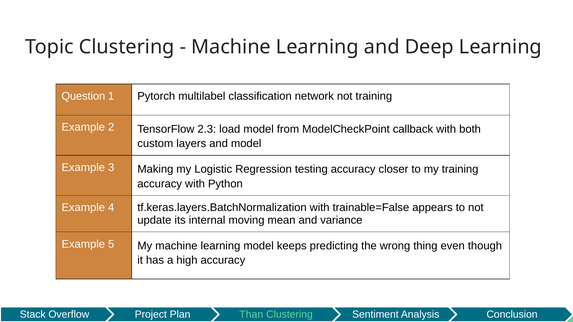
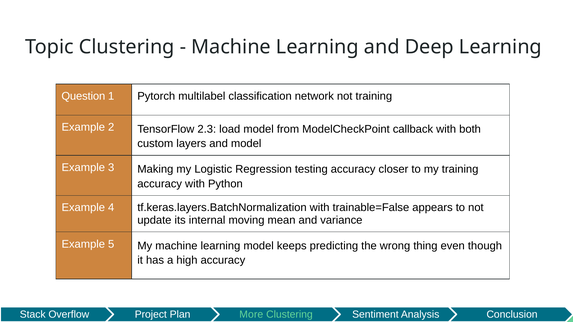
Than: Than -> More
